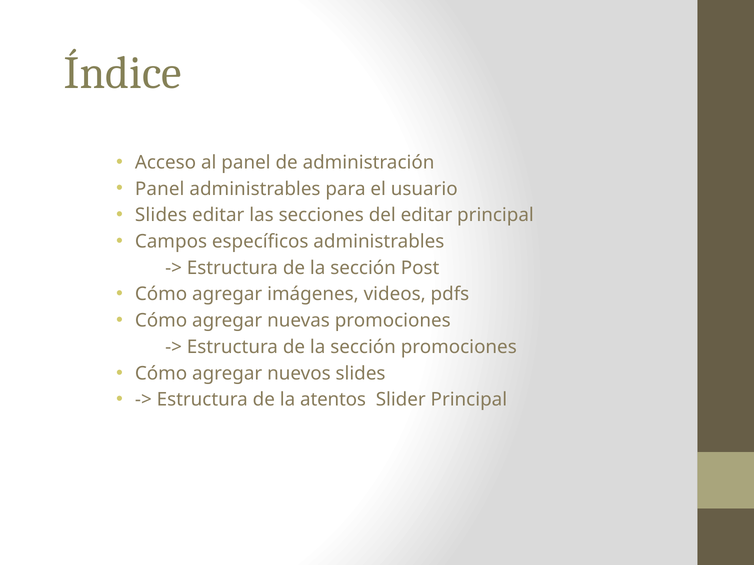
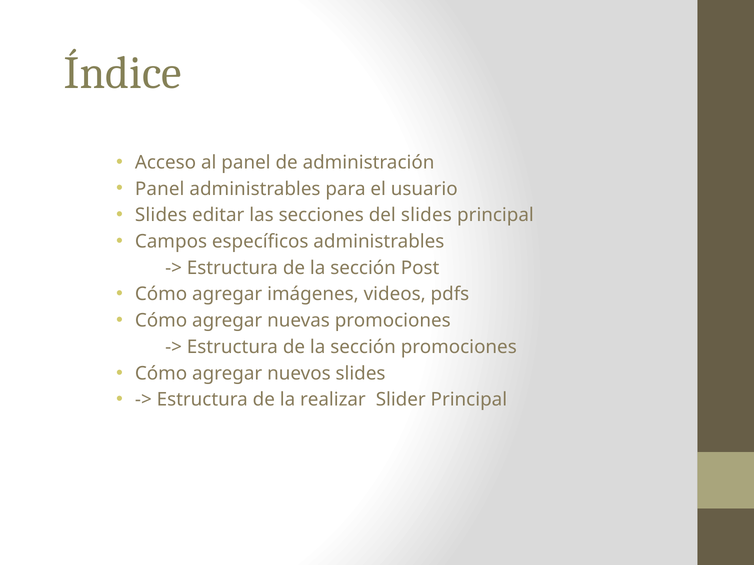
del editar: editar -> slides
atentos: atentos -> realizar
